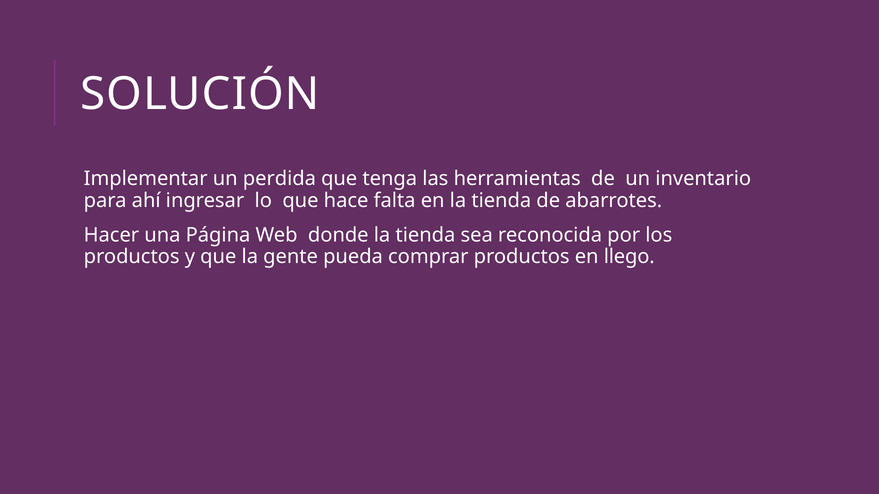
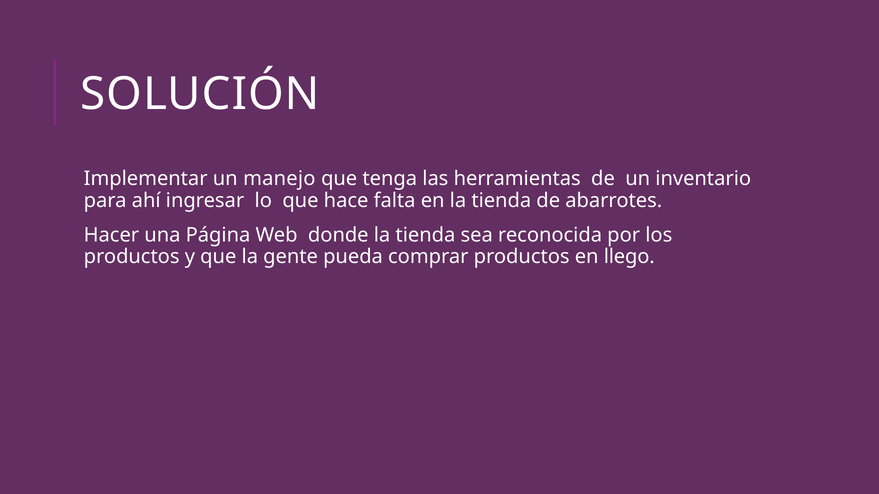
perdida: perdida -> manejo
